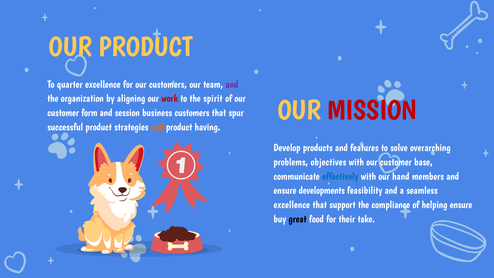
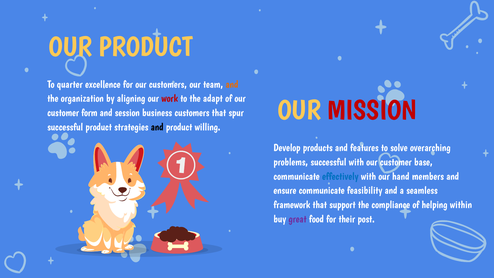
and at (232, 84) colour: purple -> orange
spirit: spirit -> adapt
and at (157, 127) colour: orange -> black
having: having -> willing
problems objectives: objectives -> successful
ensure developments: developments -> communicate
excellence at (292, 205): excellence -> framework
helping ensure: ensure -> within
great colour: black -> purple
take: take -> post
